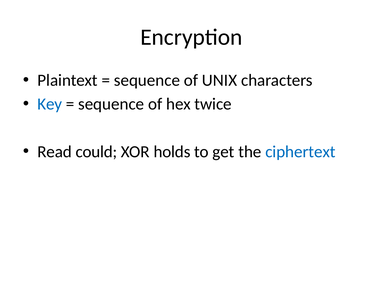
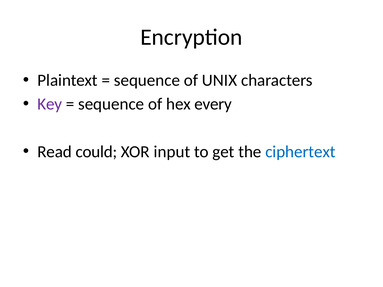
Key colour: blue -> purple
twice: twice -> every
holds: holds -> input
